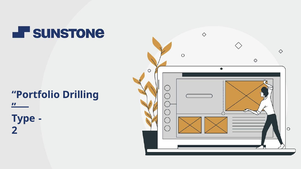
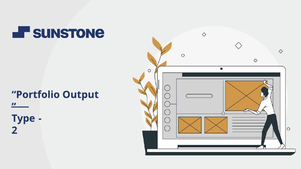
Drilling: Drilling -> Output
